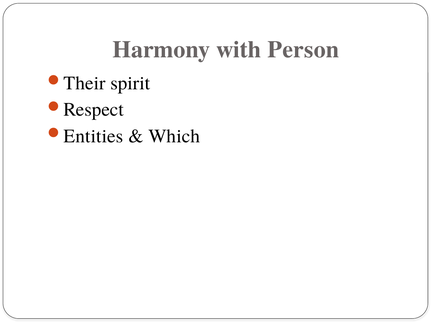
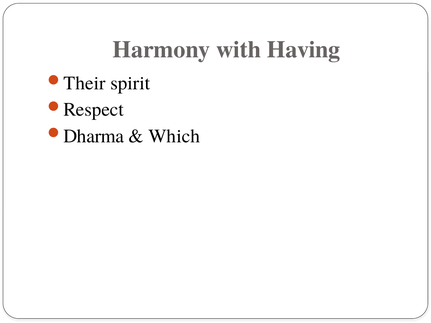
Person: Person -> Having
Entities: Entities -> Dharma
